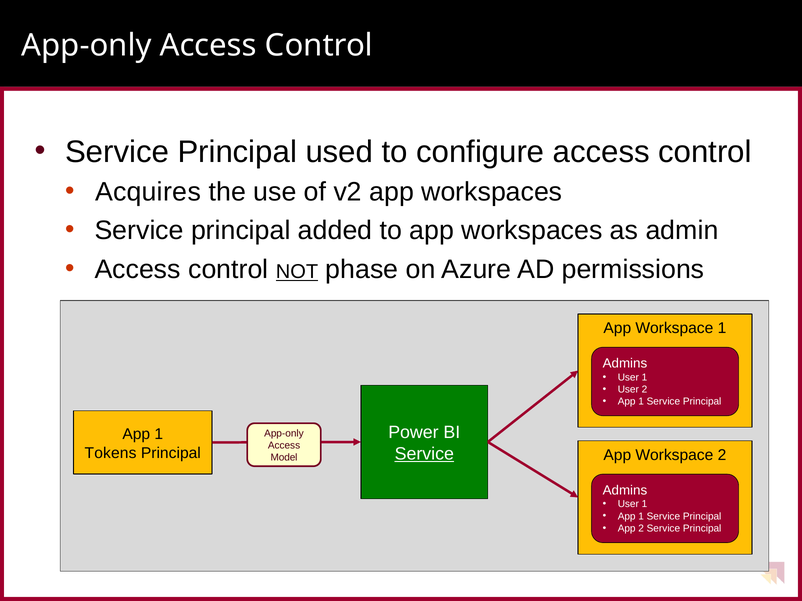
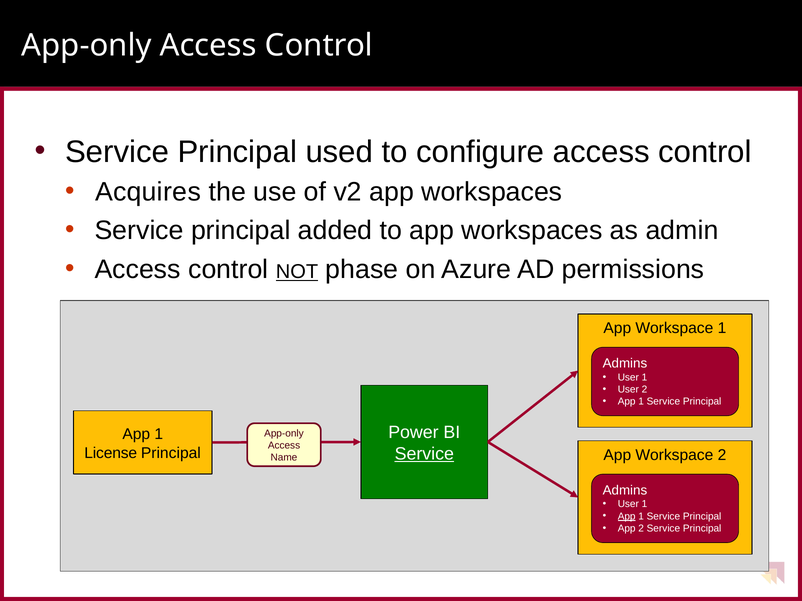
Tokens: Tokens -> License
Model: Model -> Name
App at (627, 517) underline: none -> present
